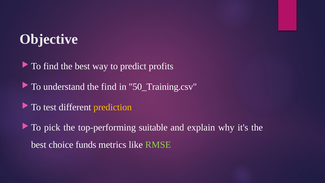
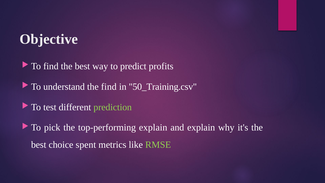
prediction colour: yellow -> light green
top-performing suitable: suitable -> explain
funds: funds -> spent
